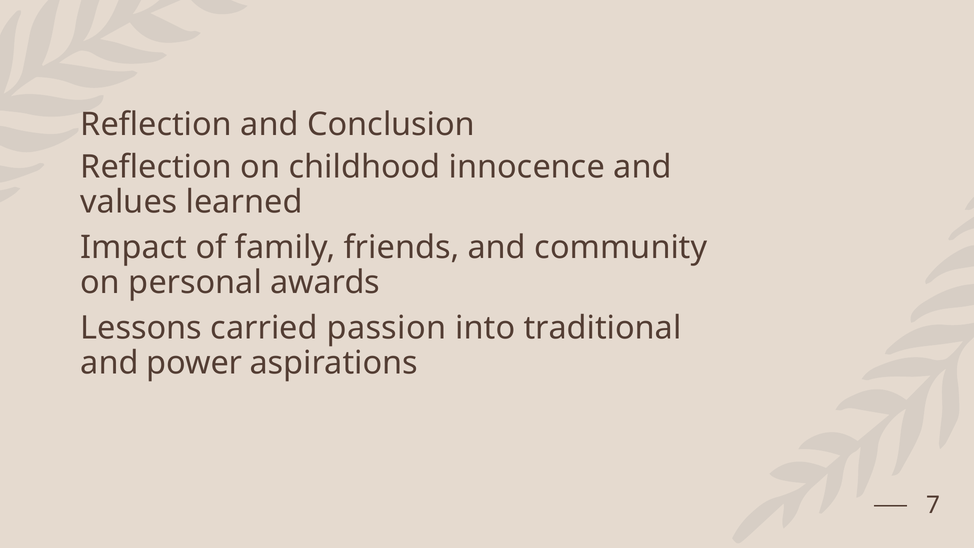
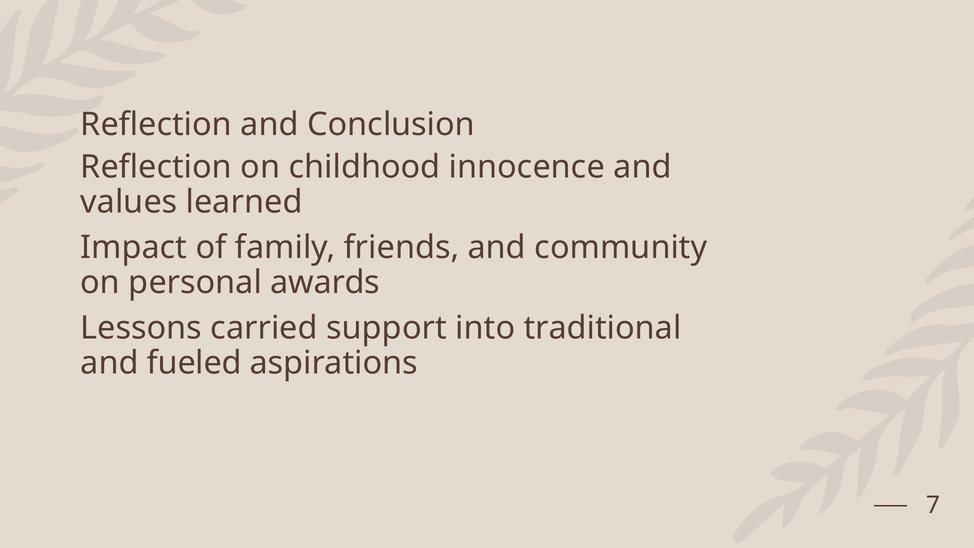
passion: passion -> support
power: power -> fueled
